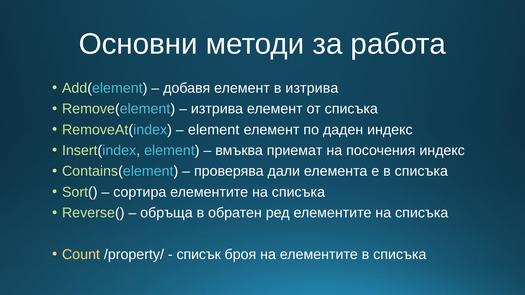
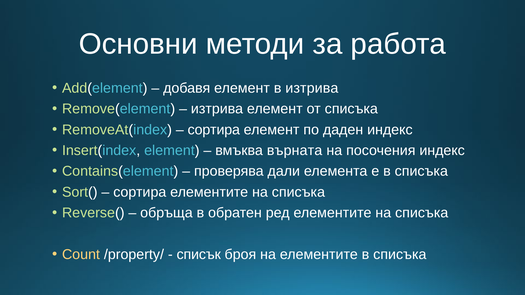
element at (214, 130): element -> сортира
приемат: приемат -> върната
